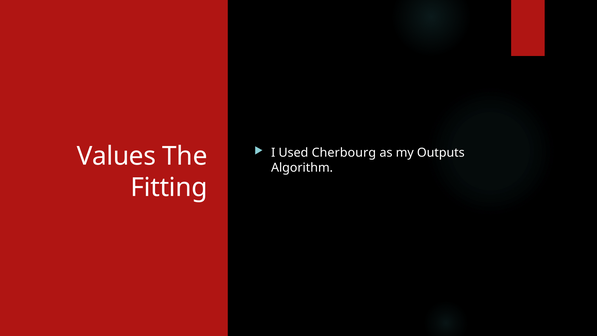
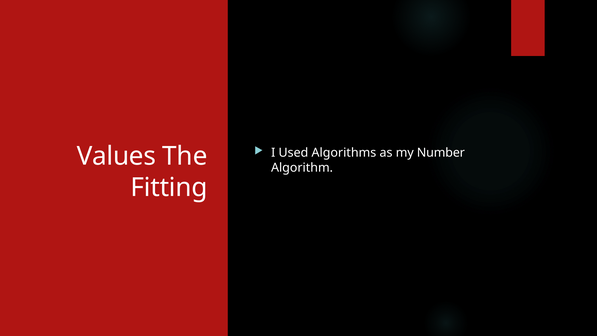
Cherbourg: Cherbourg -> Algorithms
Outputs: Outputs -> Number
